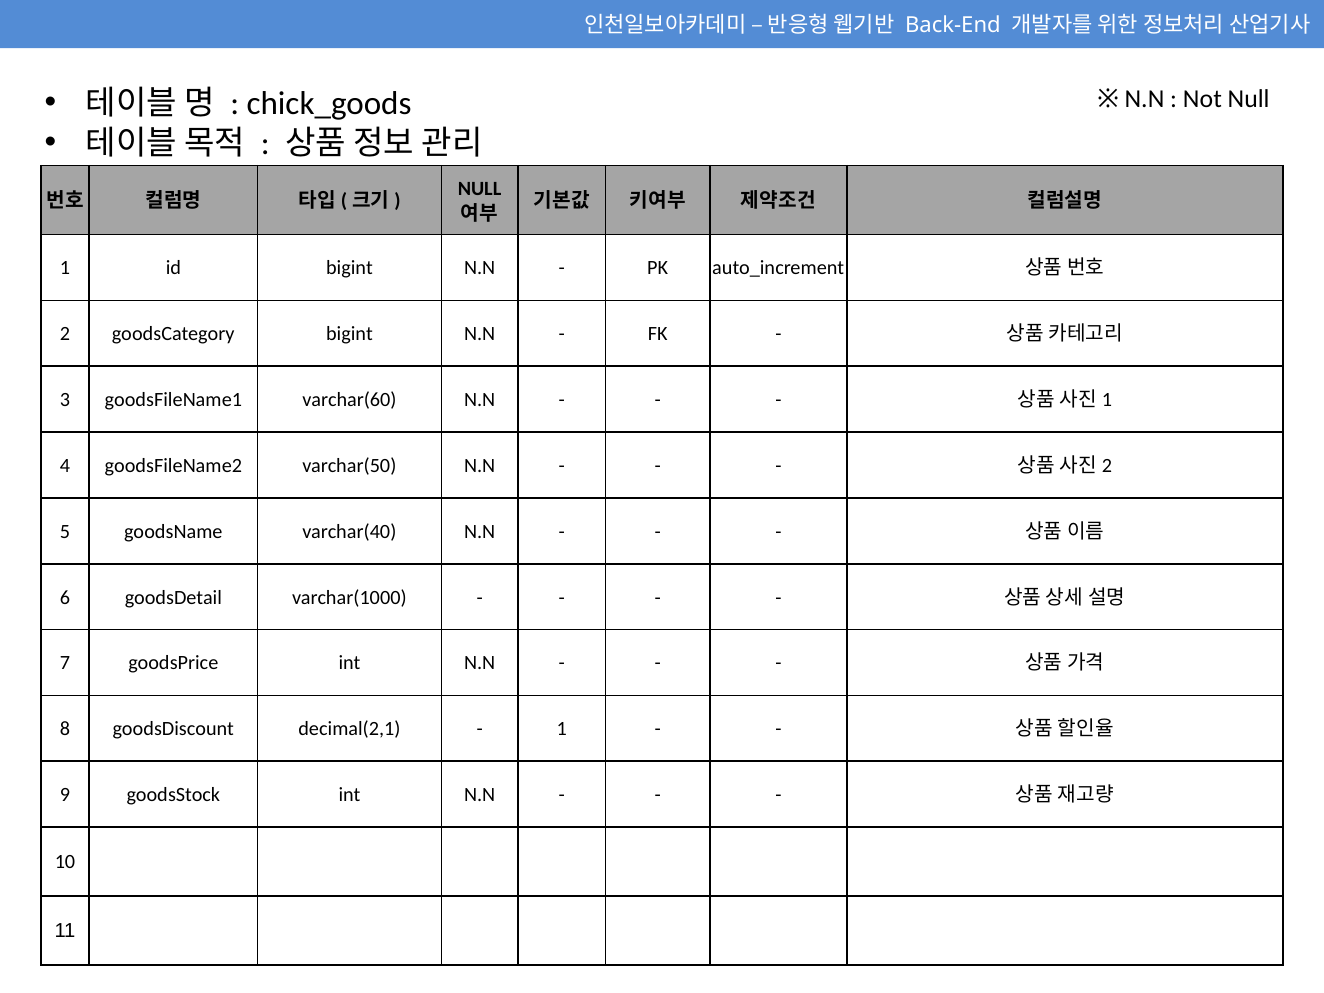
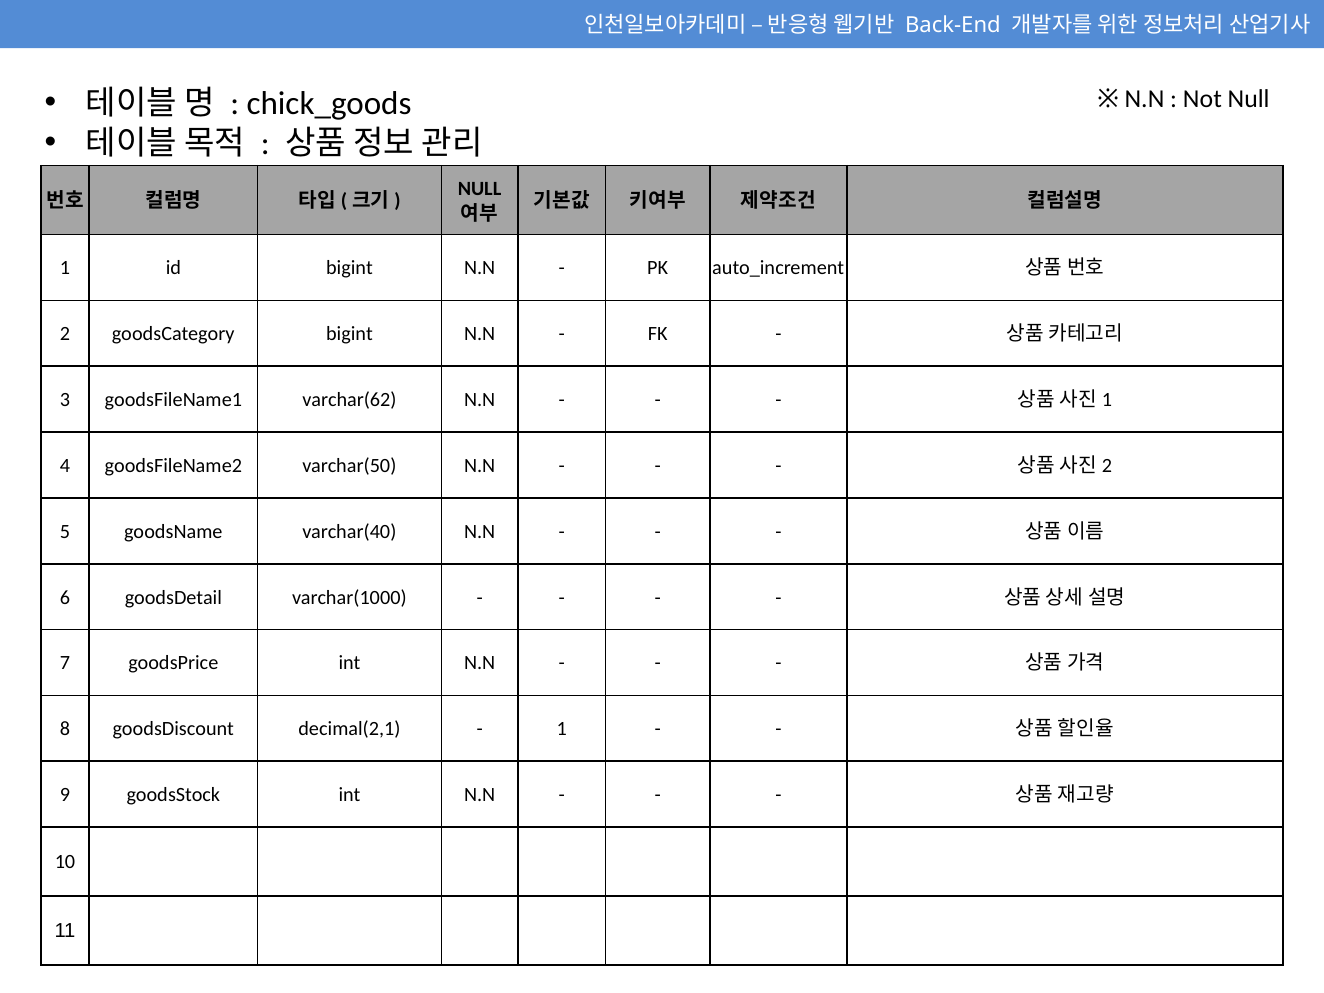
varchar(60: varchar(60 -> varchar(62
